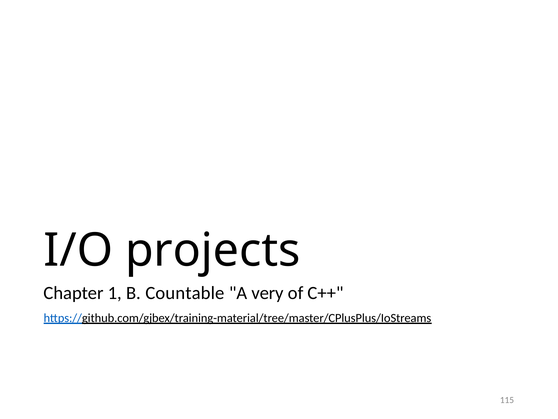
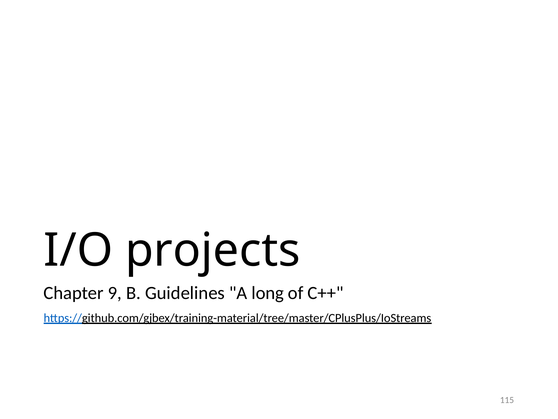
1: 1 -> 9
Countable: Countable -> Guidelines
very: very -> long
